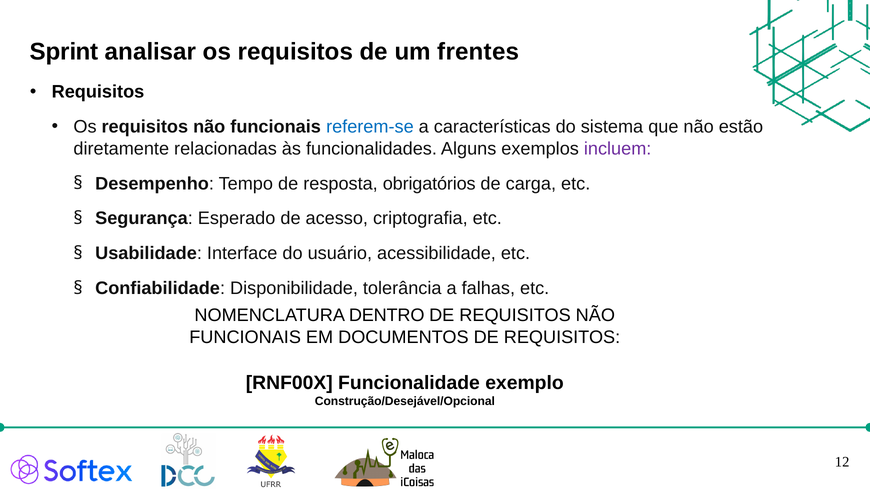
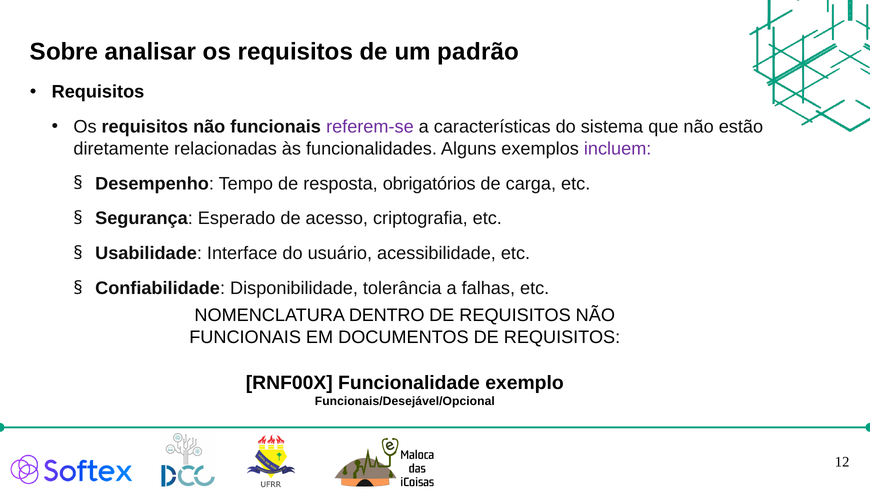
Sprint: Sprint -> Sobre
frentes: frentes -> padrão
referem-se colour: blue -> purple
Construção/Desejável/Opcional: Construção/Desejável/Opcional -> Funcionais/Desejável/Opcional
